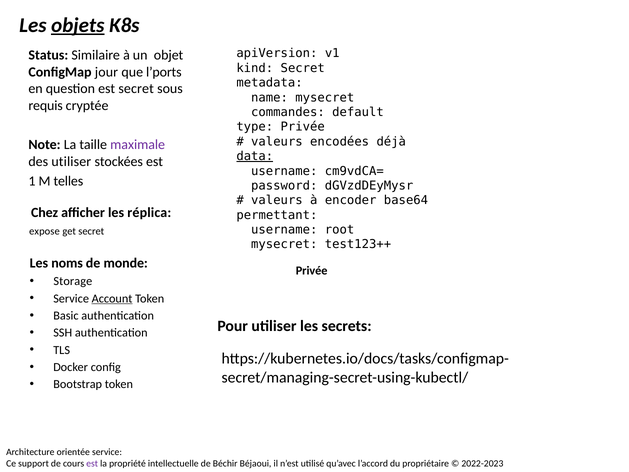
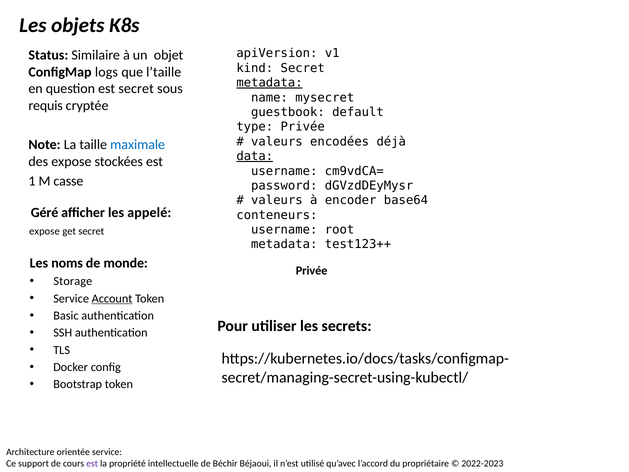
objets underline: present -> none
jour: jour -> logs
l’ports: l’ports -> l’taille
metadata at (270, 83) underline: none -> present
commandes: commandes -> guestbook
maximale colour: purple -> blue
des utiliser: utiliser -> expose
telles: telles -> casse
Chez: Chez -> Géré
réplica: réplica -> appelé
permettant: permettant -> conteneurs
mysecret at (284, 244): mysecret -> metadata
